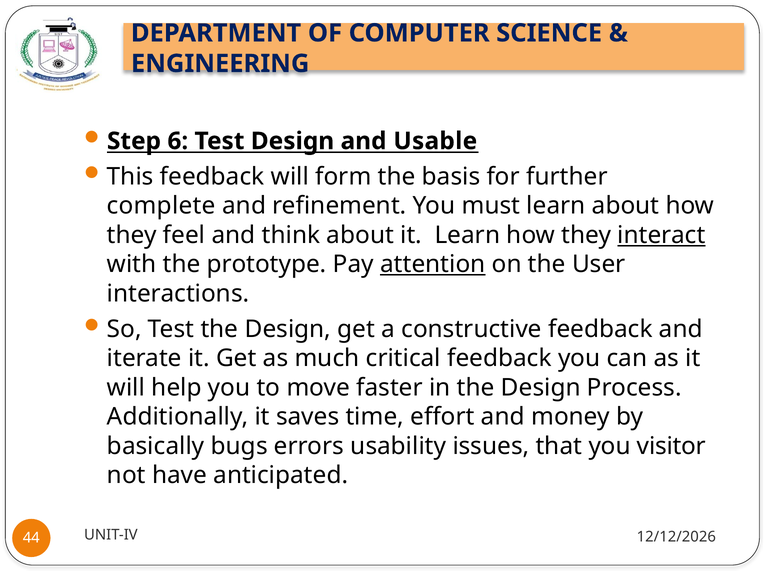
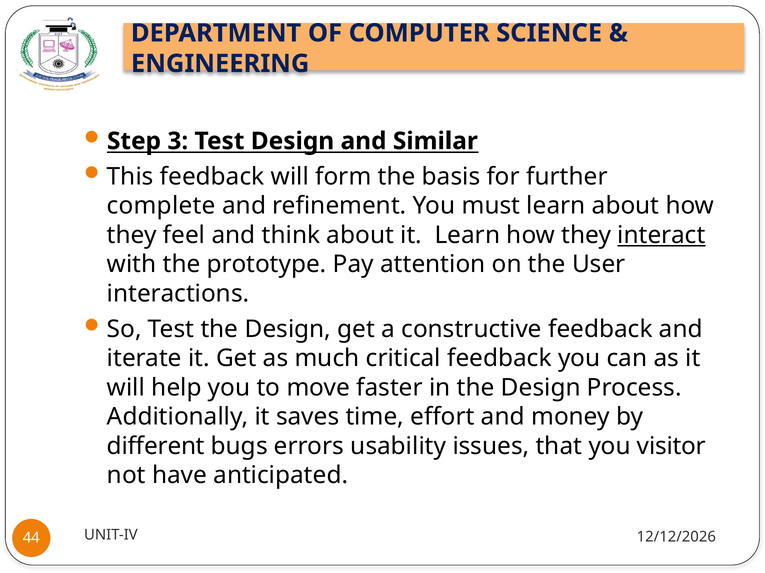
6: 6 -> 3
Usable: Usable -> Similar
attention underline: present -> none
basically: basically -> different
